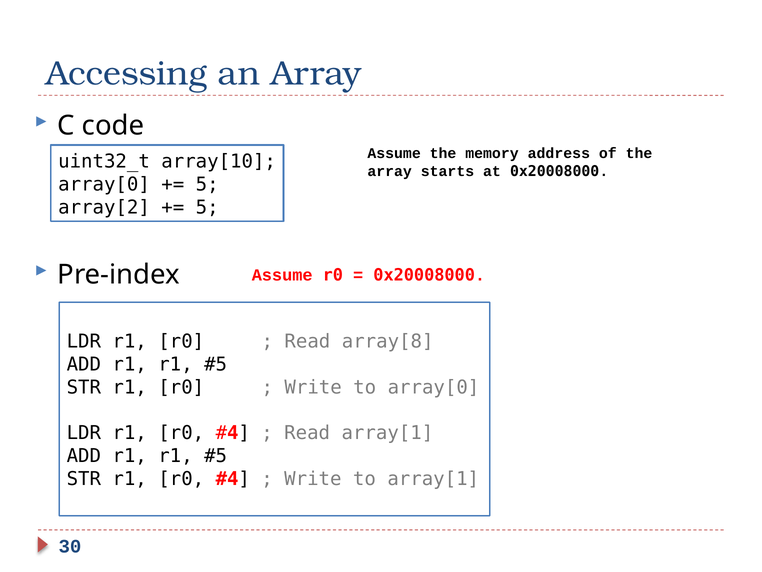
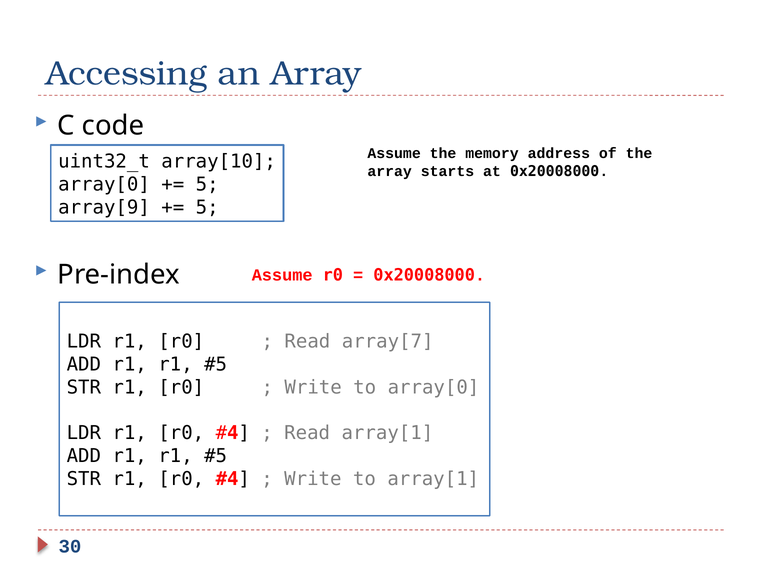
array[2: array[2 -> array[9
array[8: array[8 -> array[7
